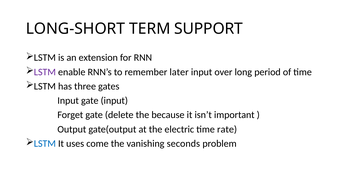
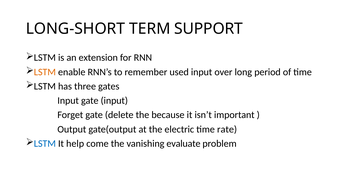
LSTM at (45, 72) colour: purple -> orange
later: later -> used
uses: uses -> help
seconds: seconds -> evaluate
